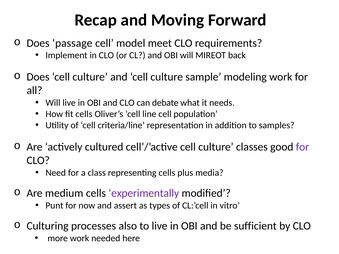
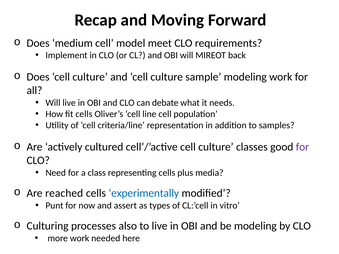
passage: passage -> medium
medium: medium -> reached
experimentally colour: purple -> blue
be sufficient: sufficient -> modeling
